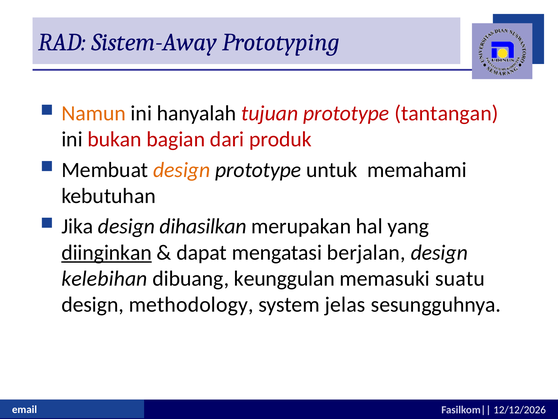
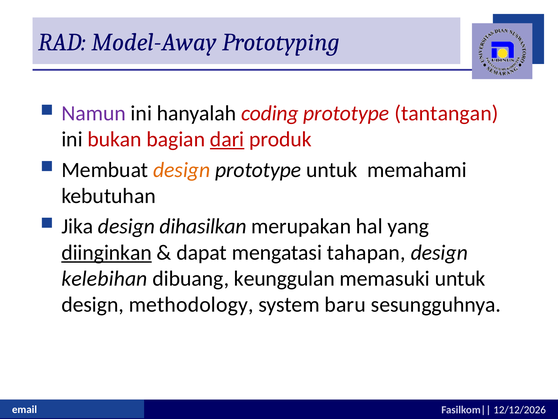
Sistem-Away: Sistem-Away -> Model-Away
Namun colour: orange -> purple
tujuan: tujuan -> coding
dari underline: none -> present
berjalan: berjalan -> tahapan
memasuki suatu: suatu -> untuk
jelas: jelas -> baru
